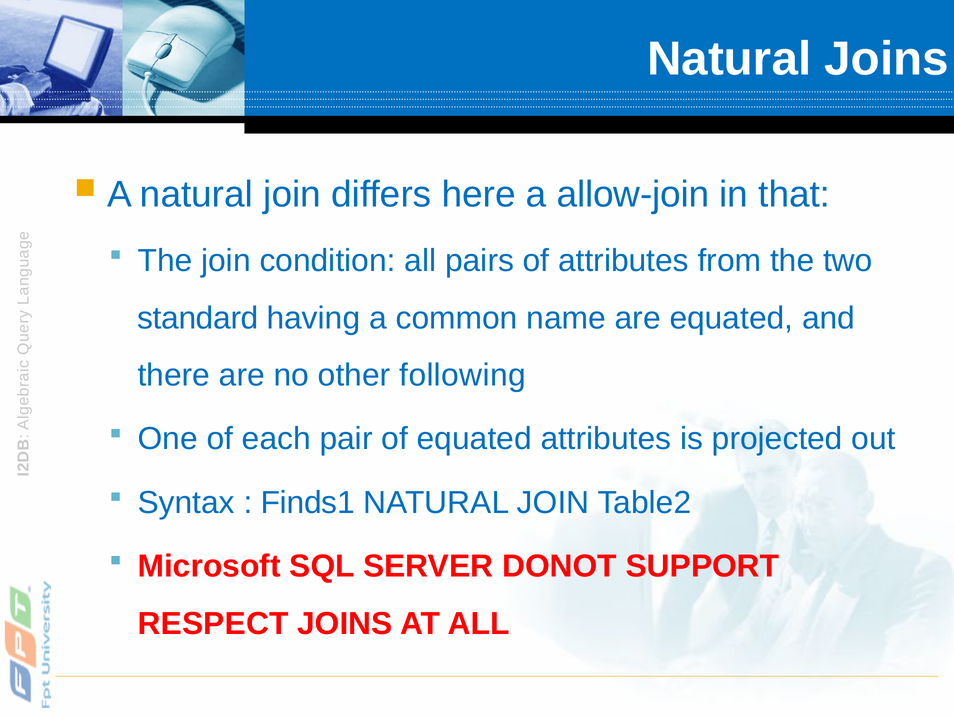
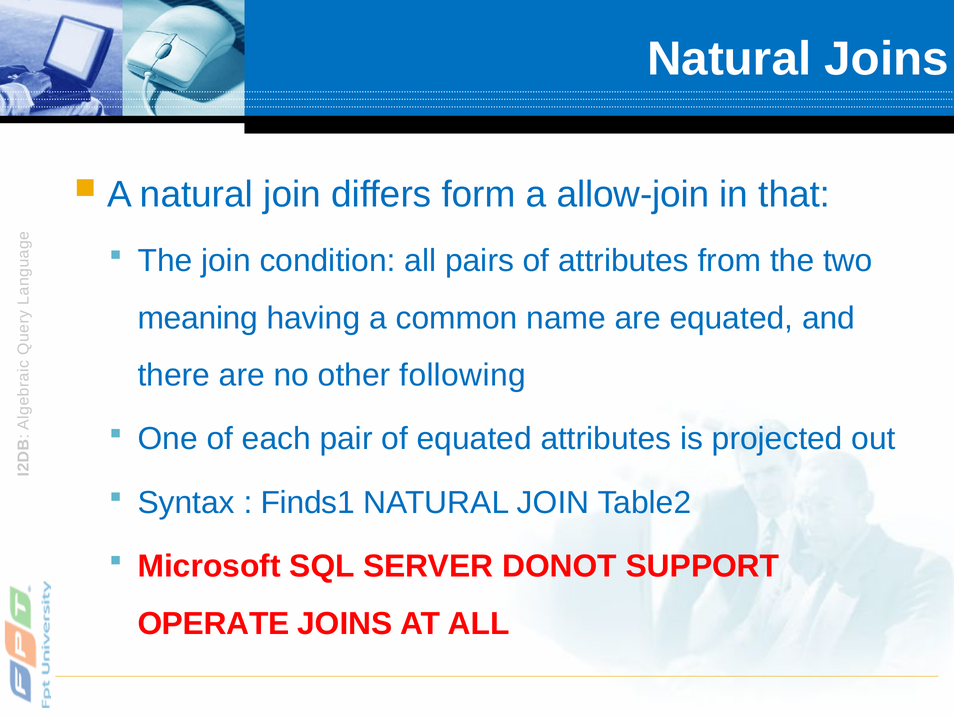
here: here -> form
standard: standard -> meaning
RESPECT: RESPECT -> OPERATE
